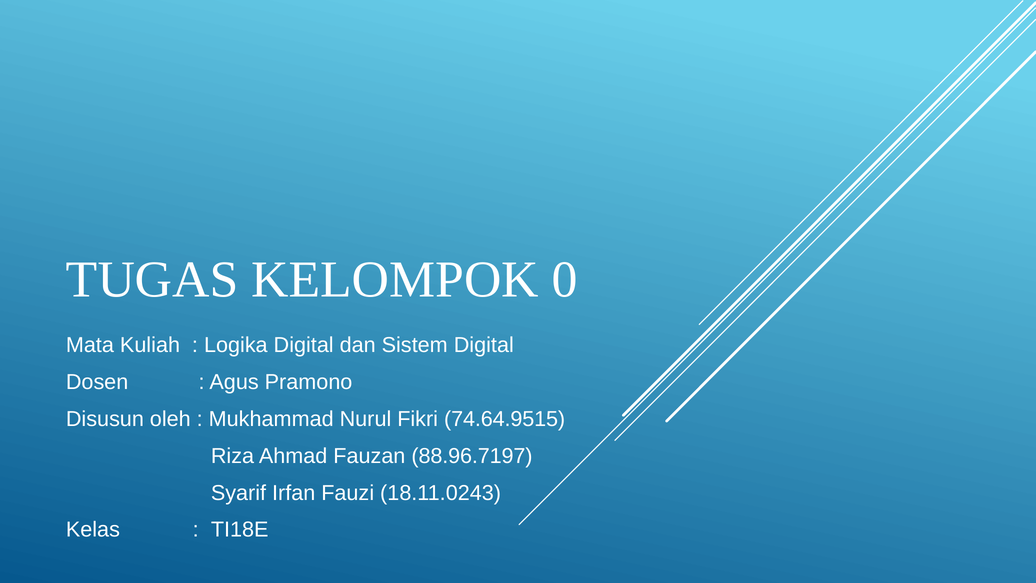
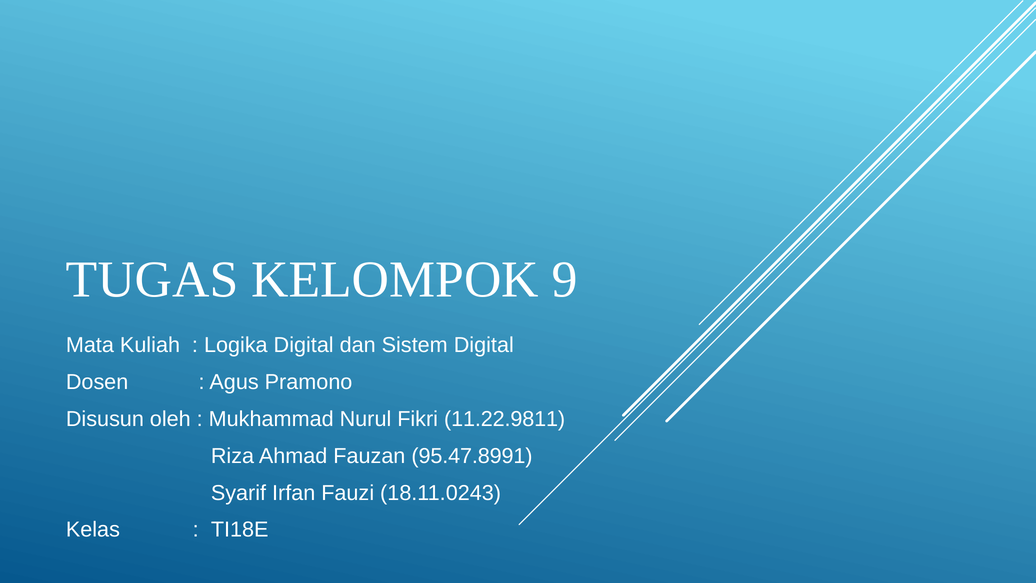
0: 0 -> 9
74.64.9515: 74.64.9515 -> 11.22.9811
88.96.7197: 88.96.7197 -> 95.47.8991
